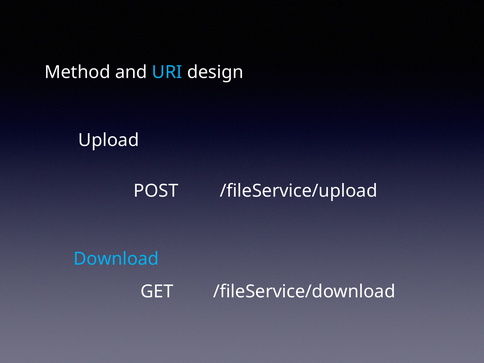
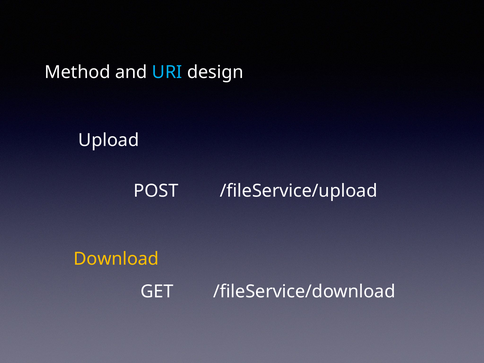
Download colour: light blue -> yellow
